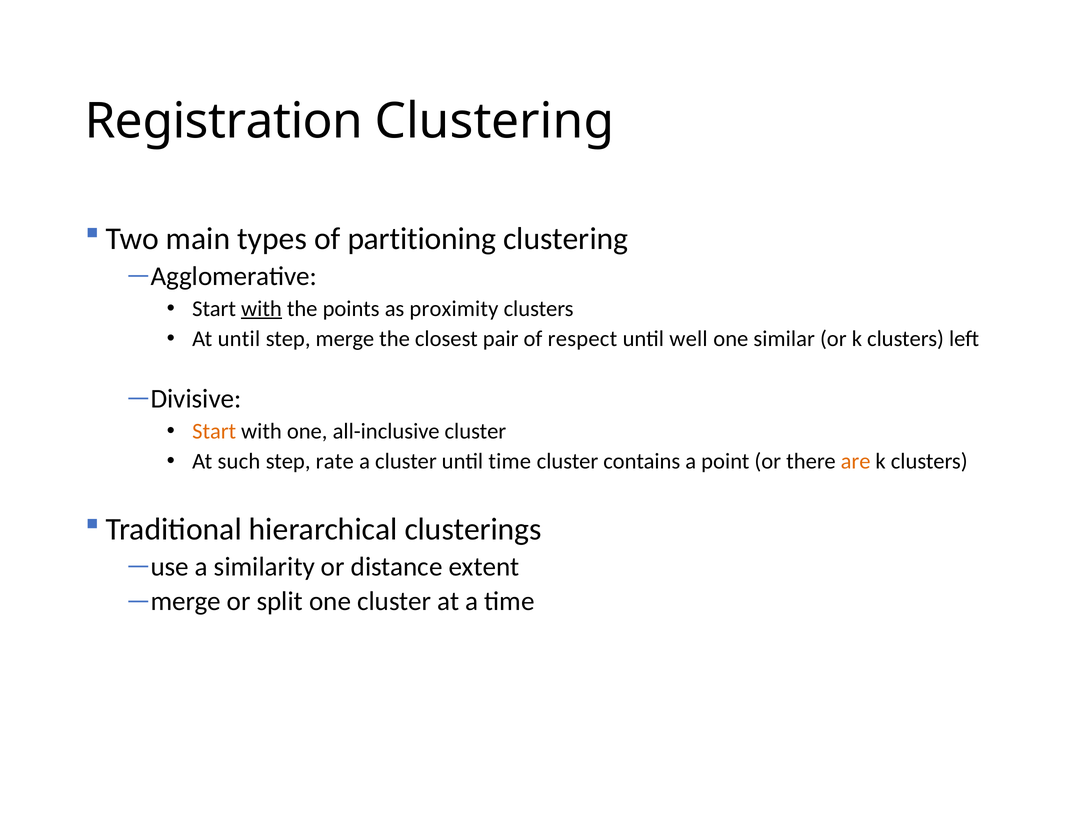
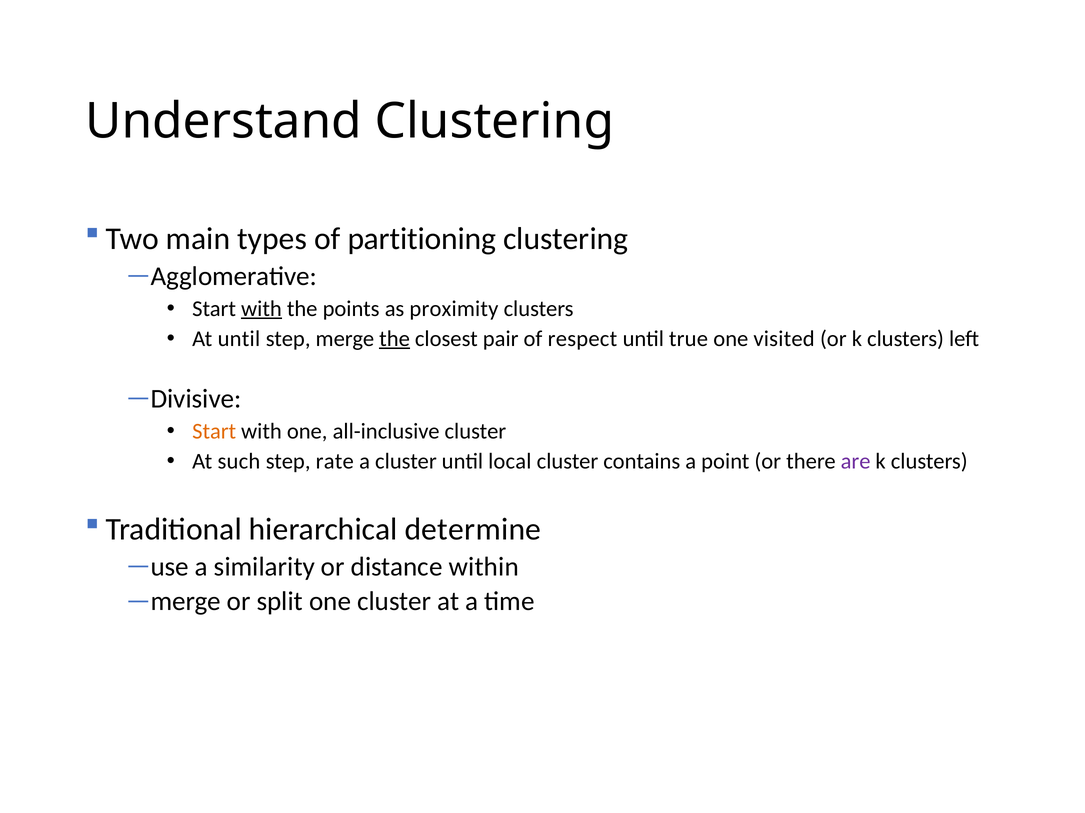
Registration: Registration -> Understand
the at (395, 339) underline: none -> present
well: well -> true
similar: similar -> visited
until time: time -> local
are colour: orange -> purple
clusterings: clusterings -> determine
extent: extent -> within
